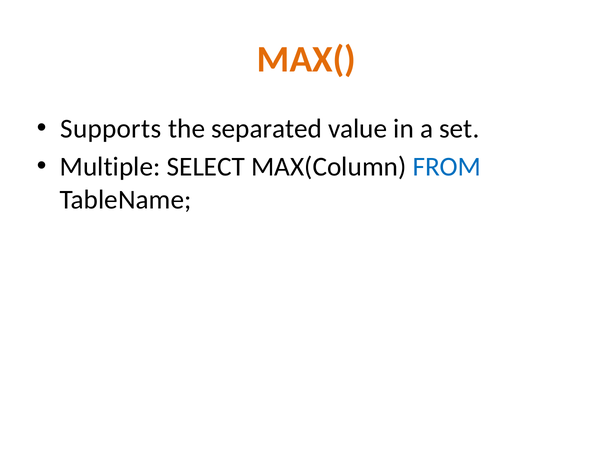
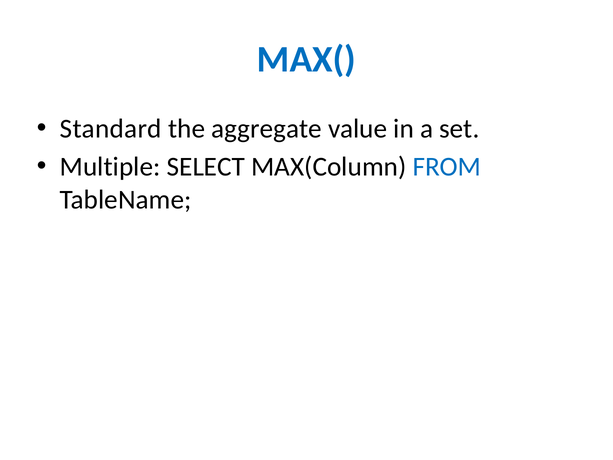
MAX( colour: orange -> blue
Supports: Supports -> Standard
separated: separated -> aggregate
